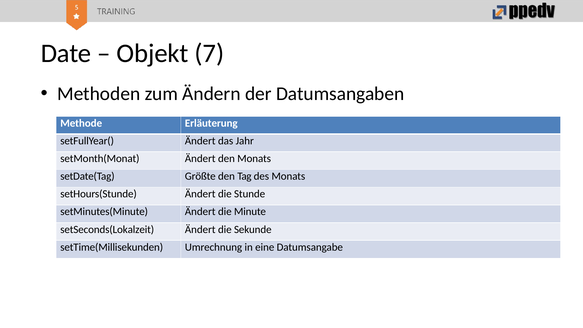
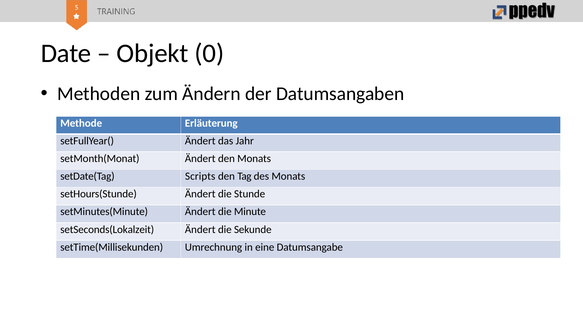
7: 7 -> 0
Größte: Größte -> Scripts
